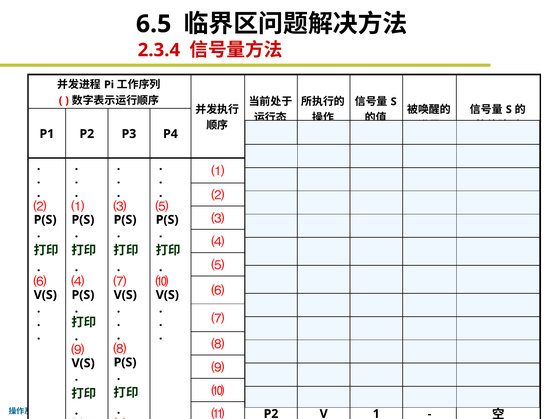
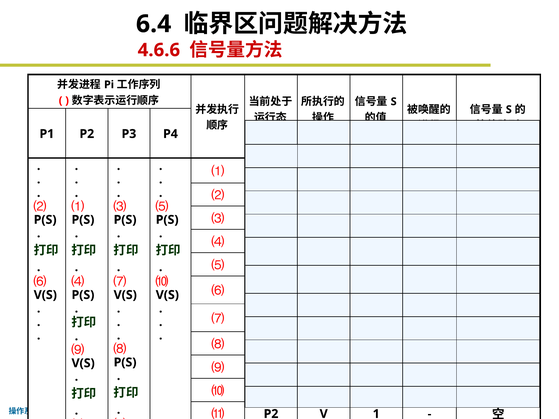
6.5: 6.5 -> 6.4
2.3.4: 2.3.4 -> 4.6.6
